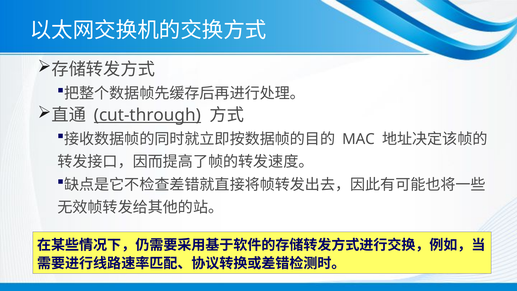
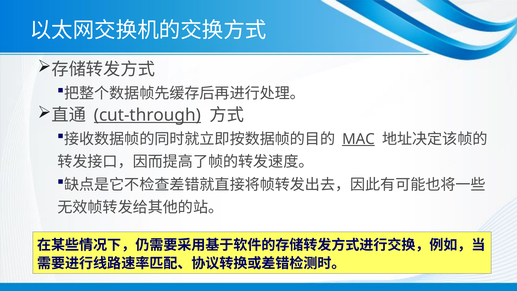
MAC underline: none -> present
